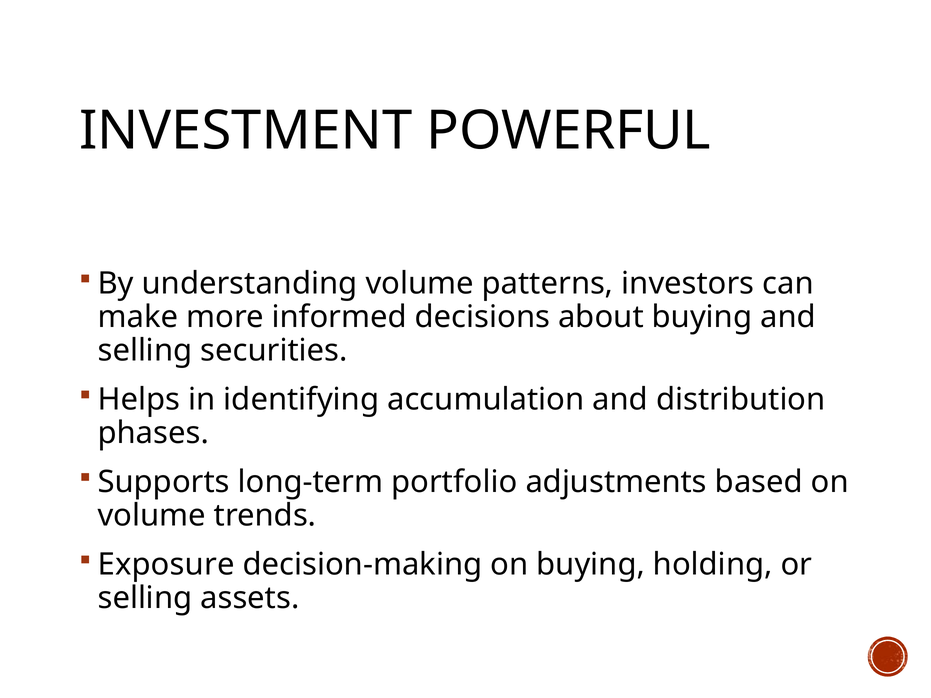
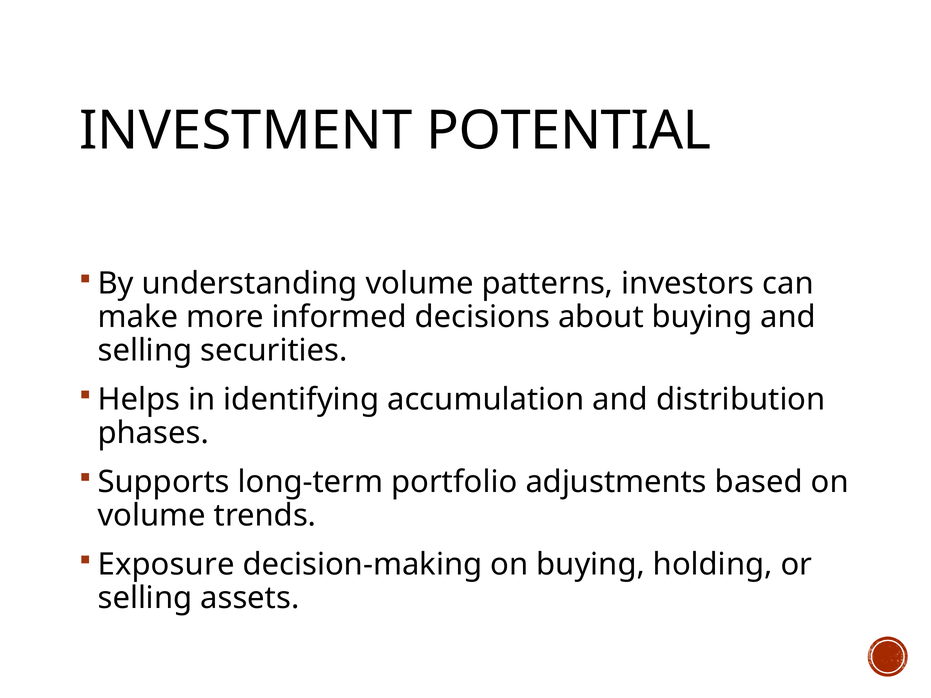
POWERFUL: POWERFUL -> POTENTIAL
